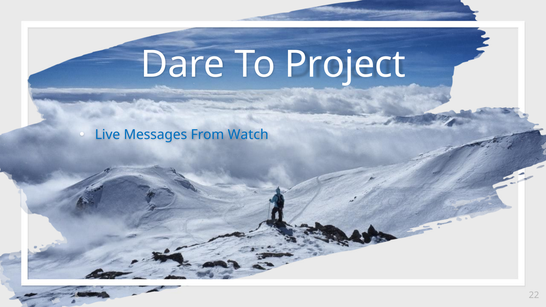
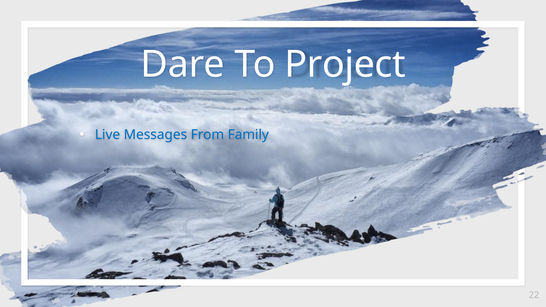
Watch: Watch -> Family
